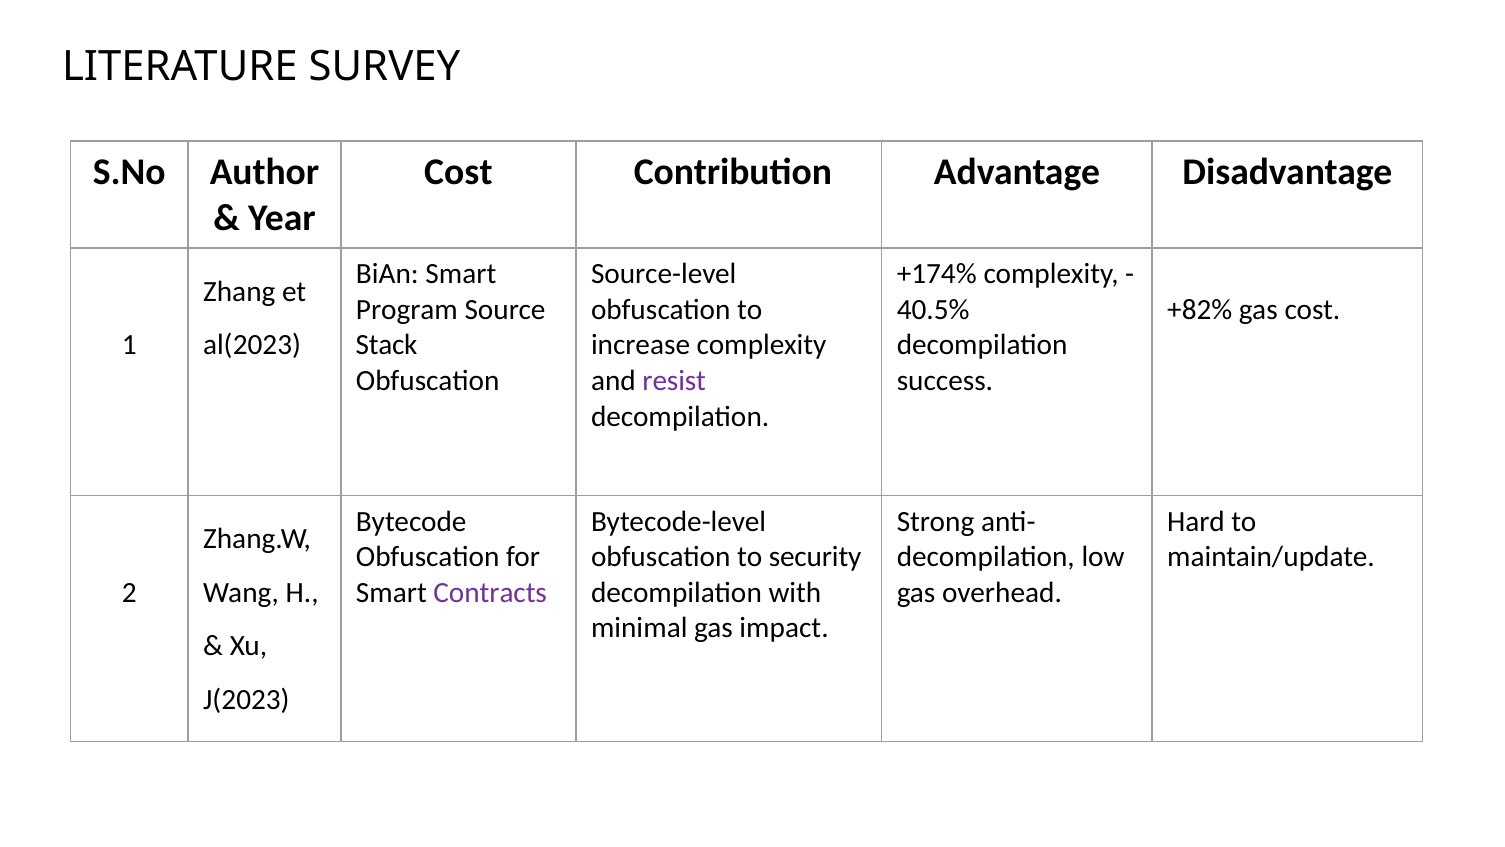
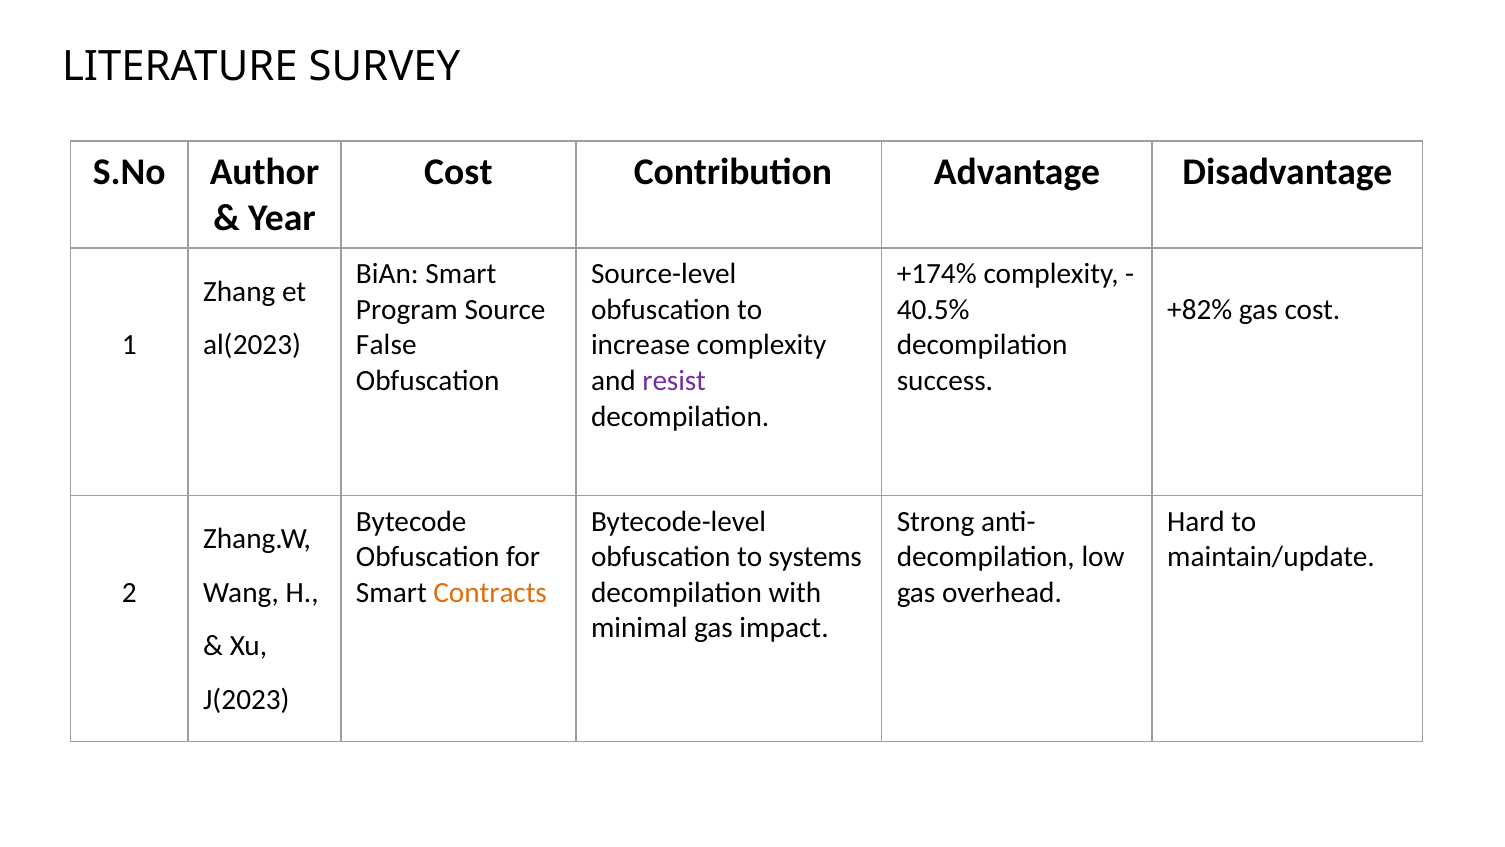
Stack: Stack -> False
security: security -> systems
Contracts colour: purple -> orange
